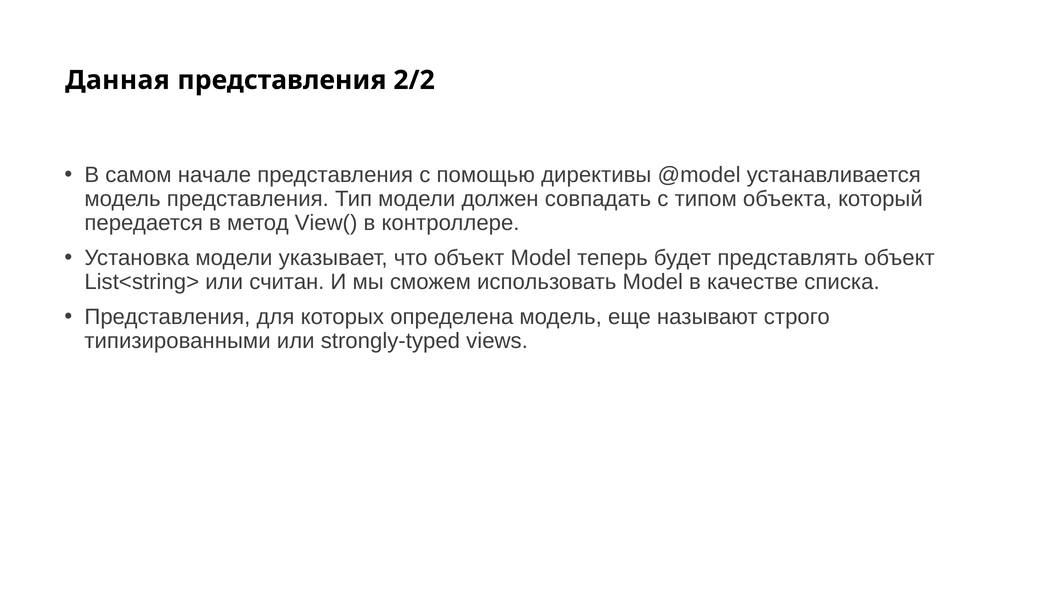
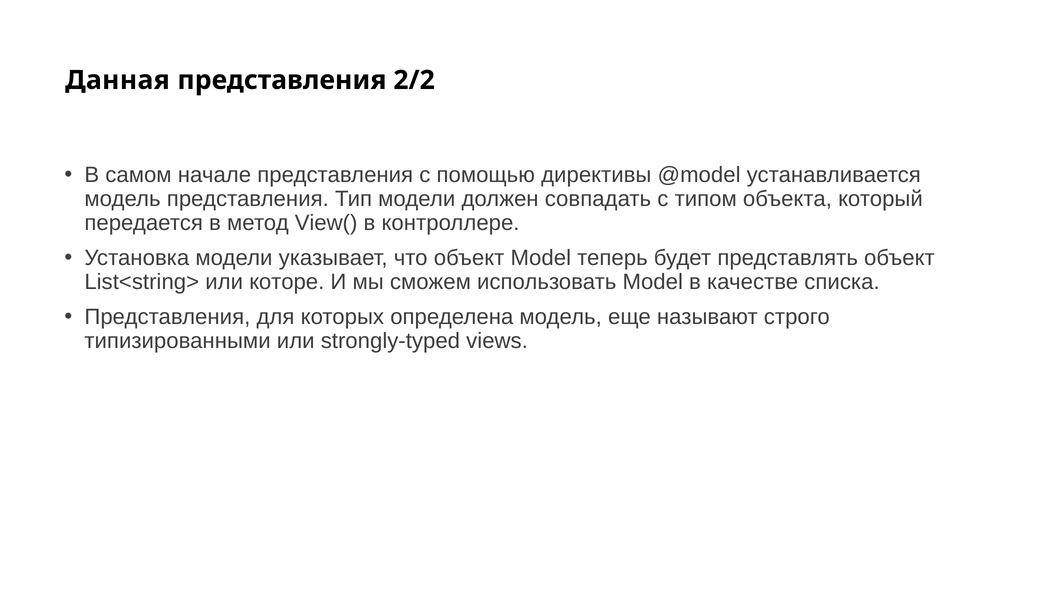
считан: считан -> которе
